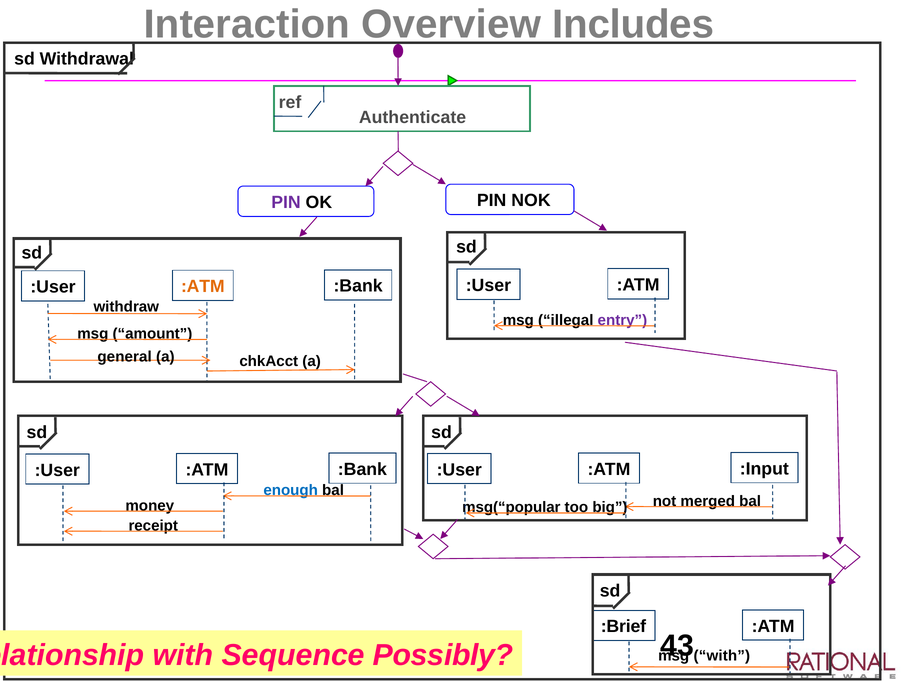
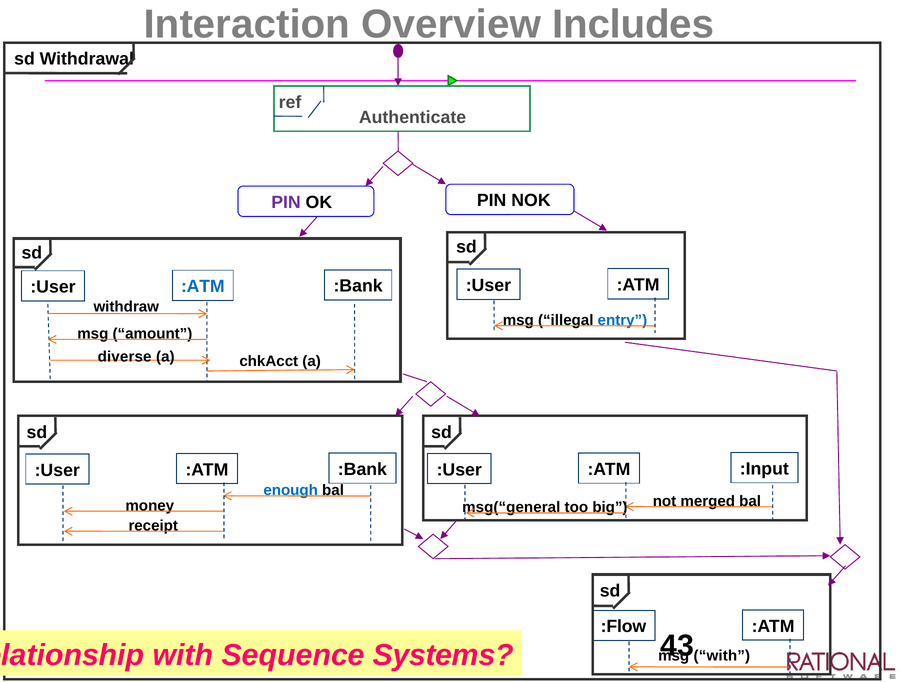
:ATM at (203, 286) colour: orange -> blue
entry colour: purple -> blue
general: general -> diverse
msg(“popular: msg(“popular -> msg(“general
:Brief: :Brief -> :Flow
Possibly: Possibly -> Systems
